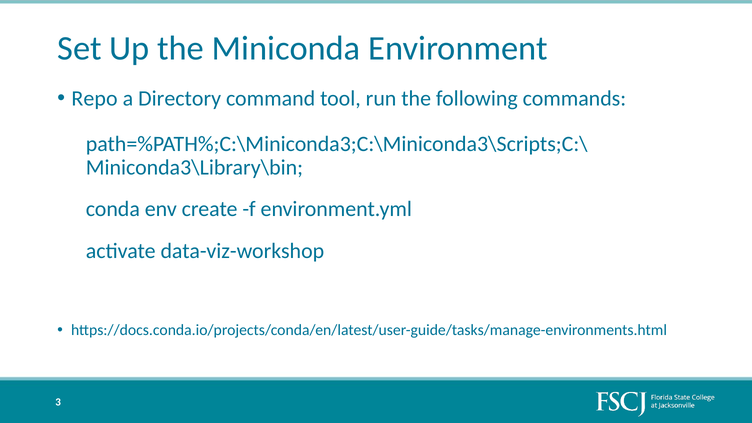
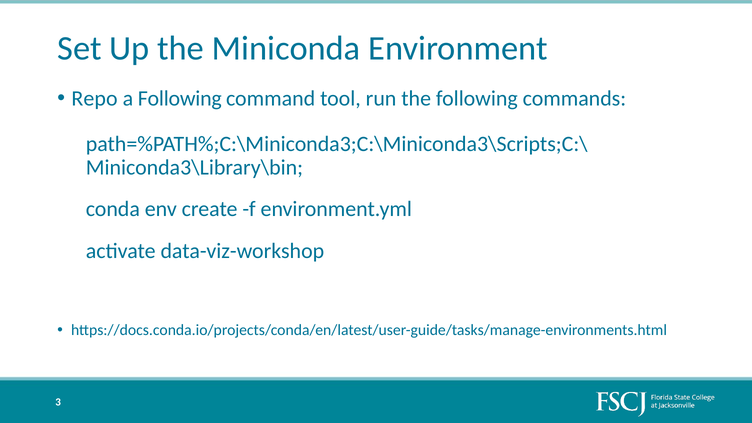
a Directory: Directory -> Following
